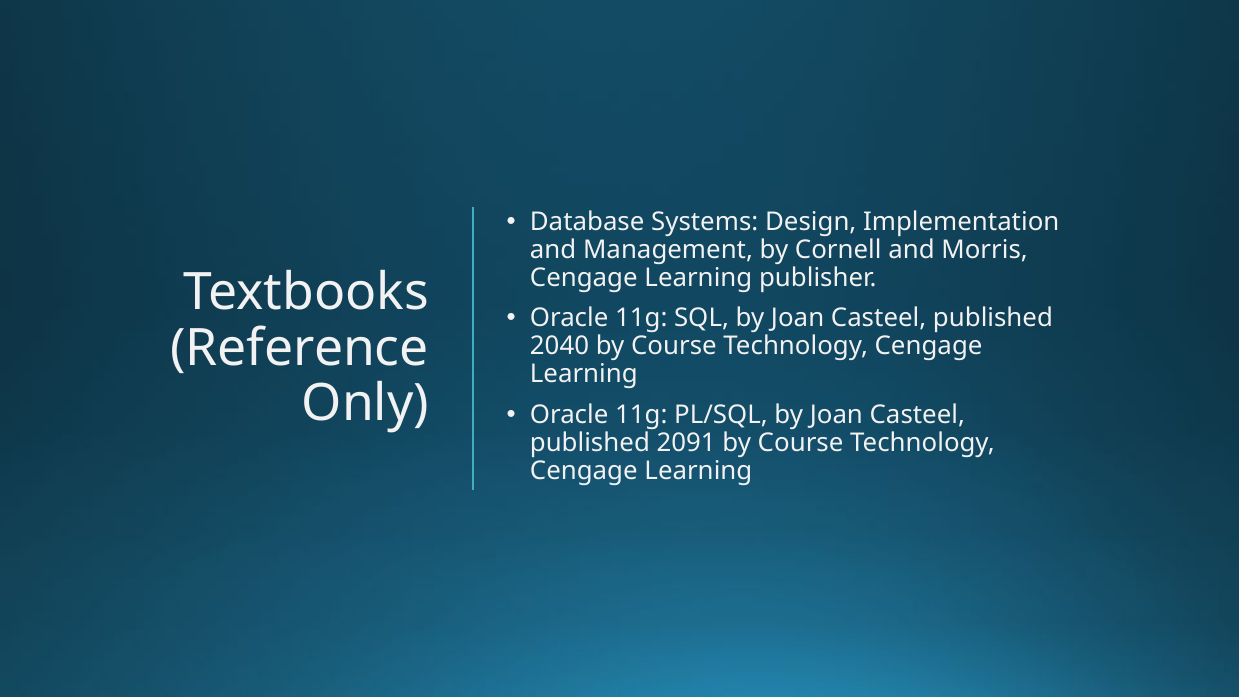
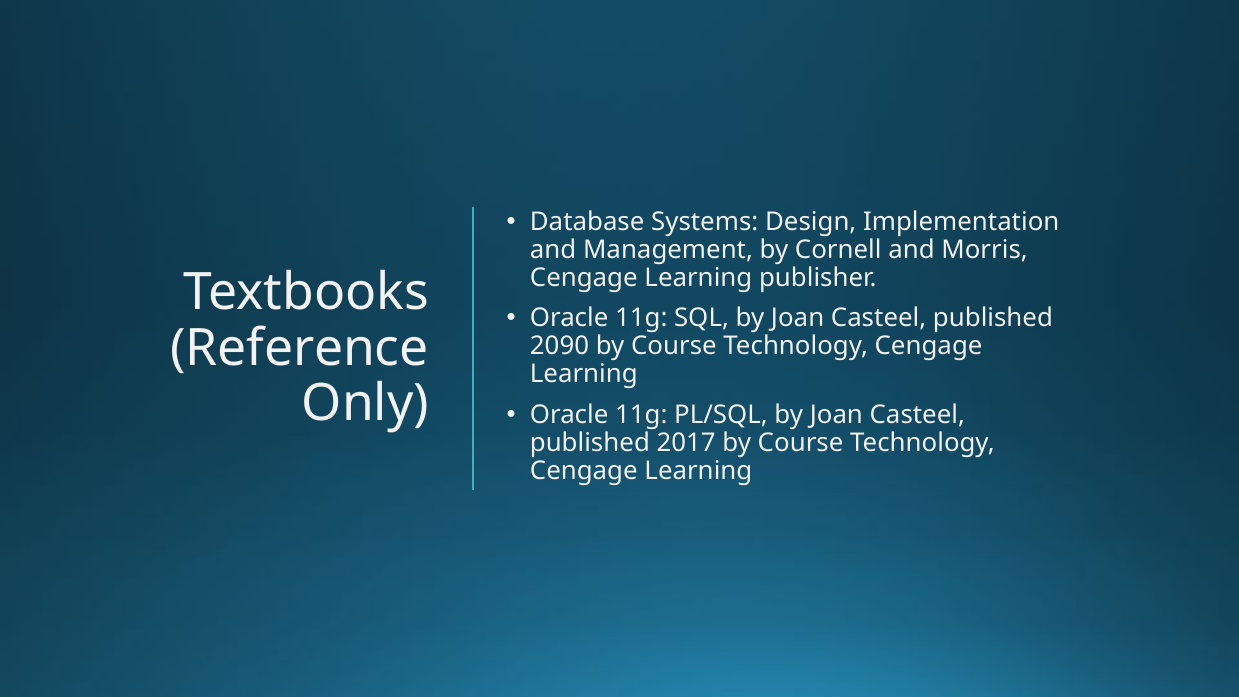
2040: 2040 -> 2090
2091: 2091 -> 2017
